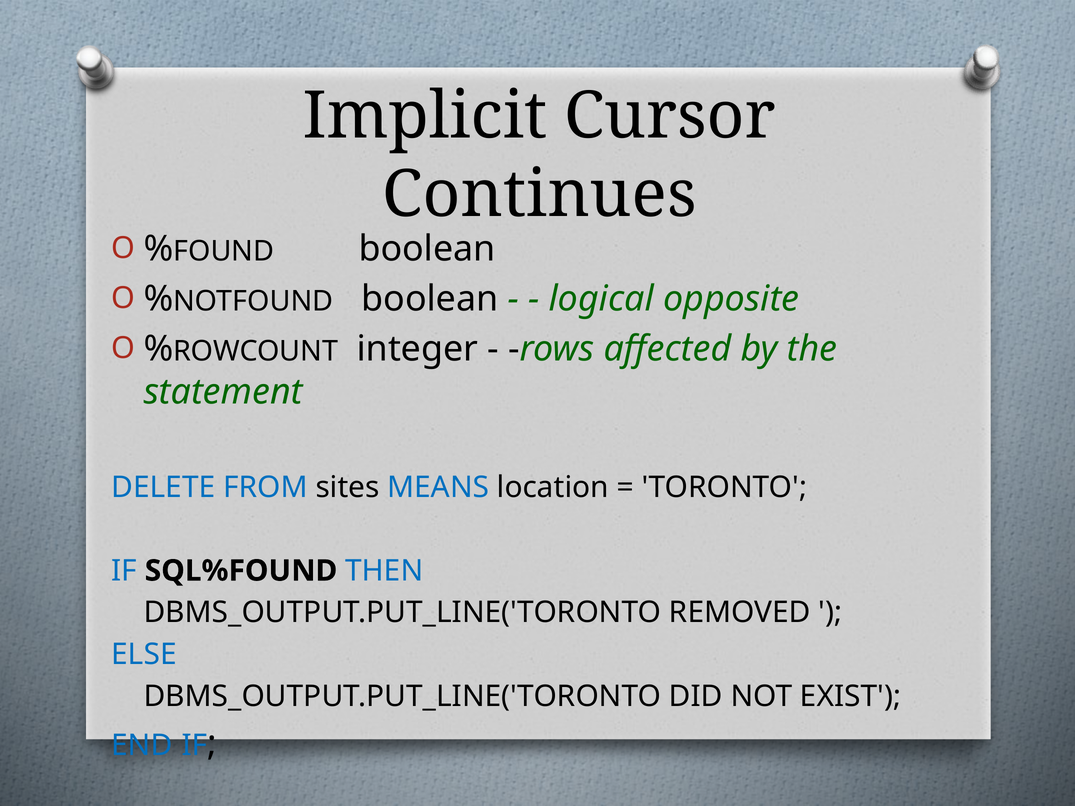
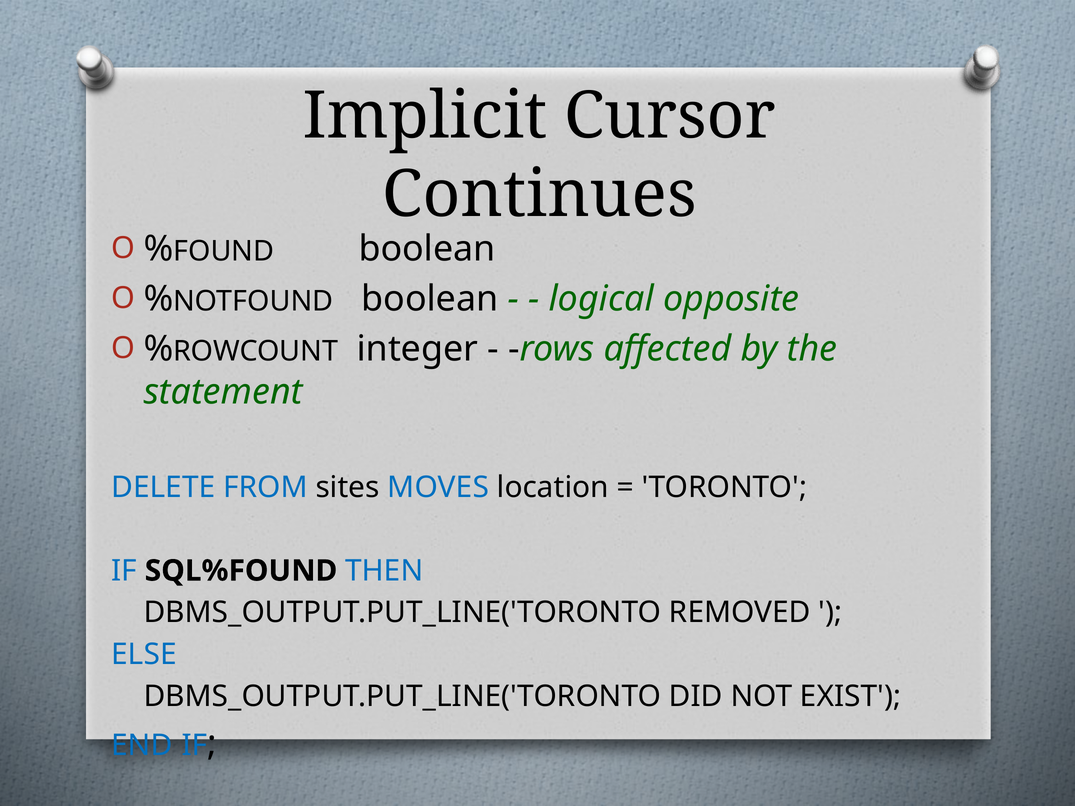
MEANS: MEANS -> MOVES
